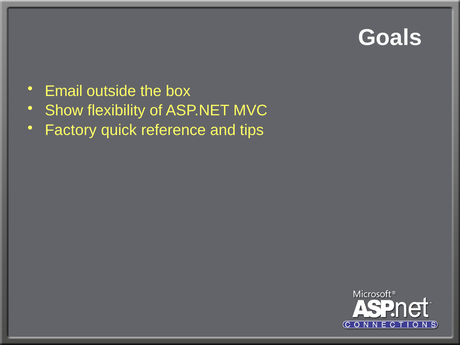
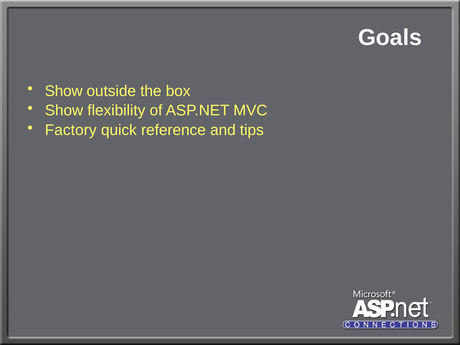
Email at (64, 91): Email -> Show
